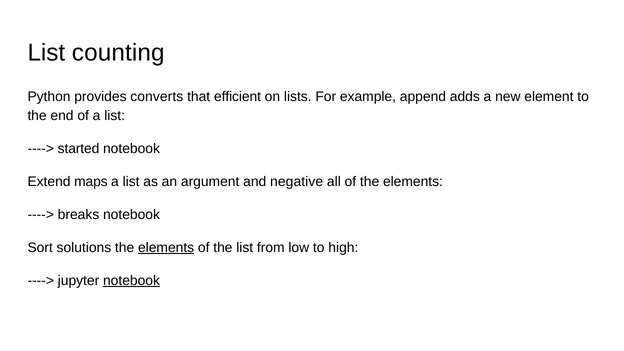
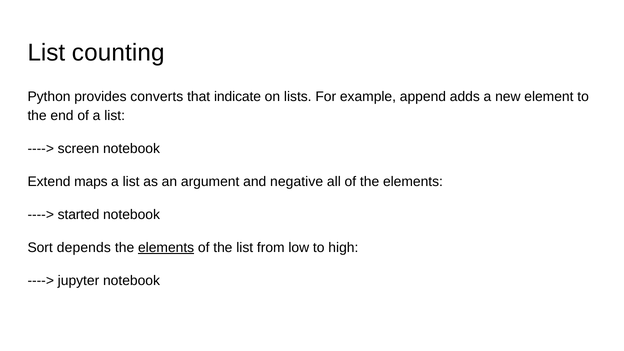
efficient: efficient -> indicate
started: started -> screen
breaks: breaks -> started
solutions: solutions -> depends
notebook at (132, 281) underline: present -> none
